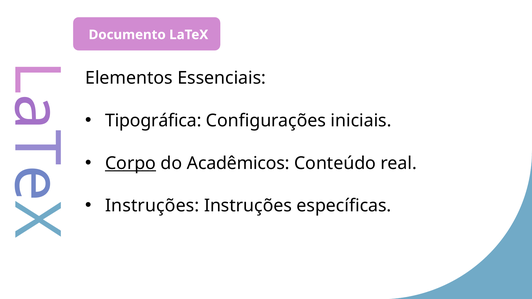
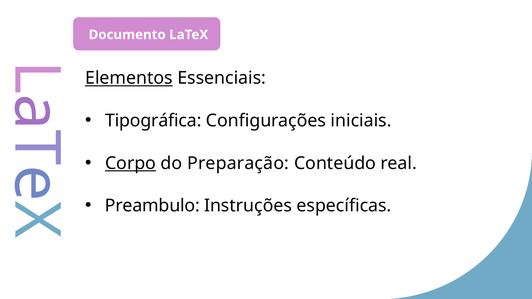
Elementos underline: none -> present
Acadêmicos: Acadêmicos -> Preparação
Instruções at (152, 206): Instruções -> Preambulo
